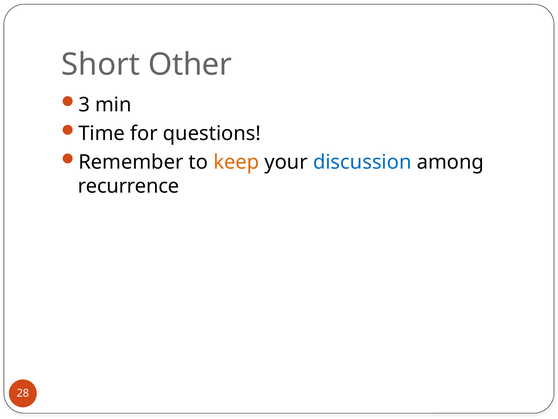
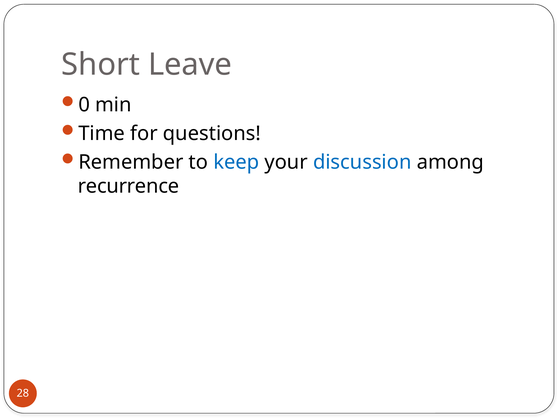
Other: Other -> Leave
3: 3 -> 0
keep colour: orange -> blue
